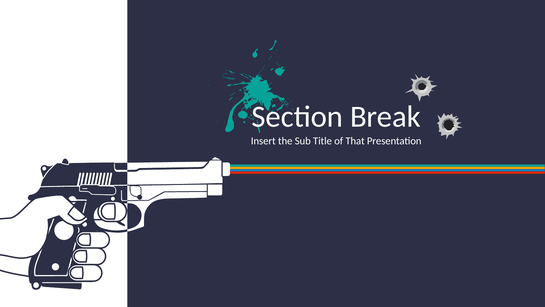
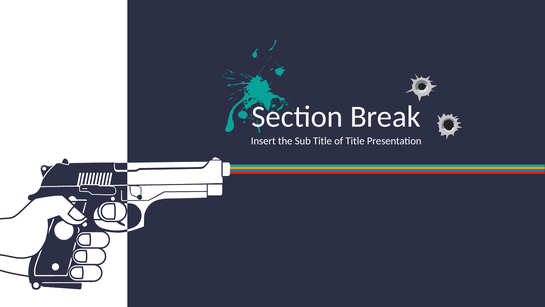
of That: That -> Title
